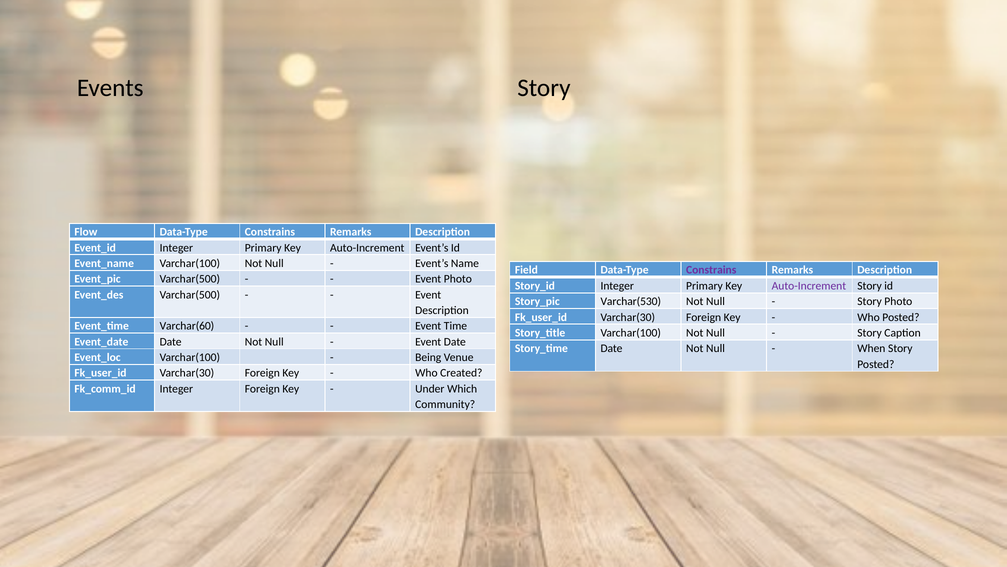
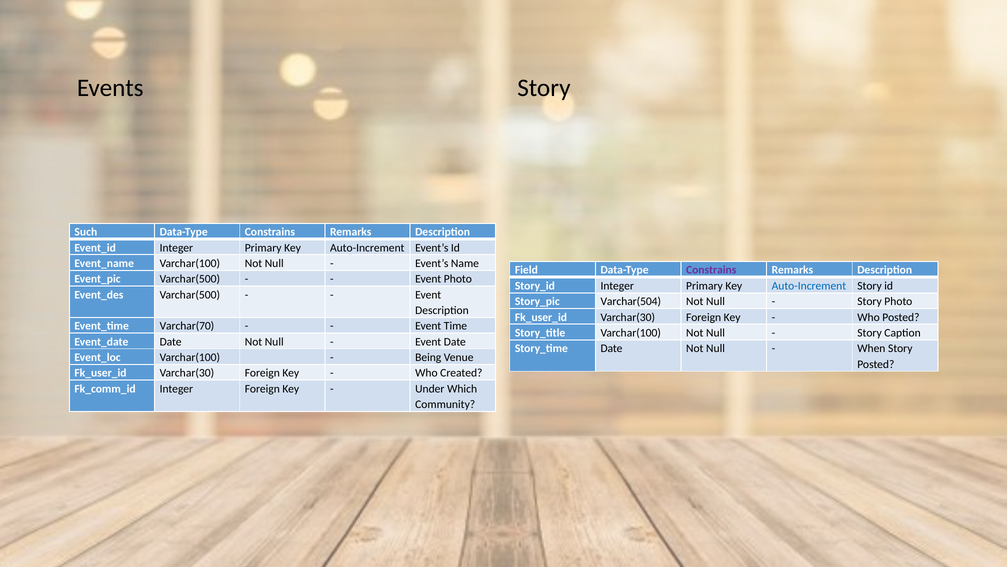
Flow: Flow -> Such
Auto-Increment at (809, 286) colour: purple -> blue
Varchar(530: Varchar(530 -> Varchar(504
Varchar(60: Varchar(60 -> Varchar(70
